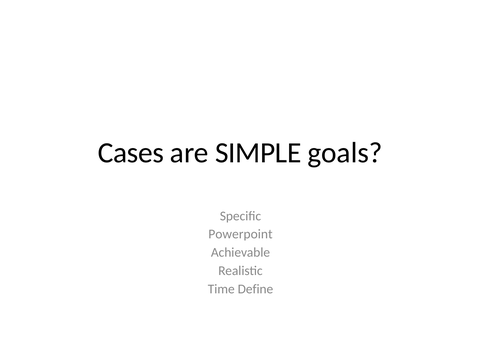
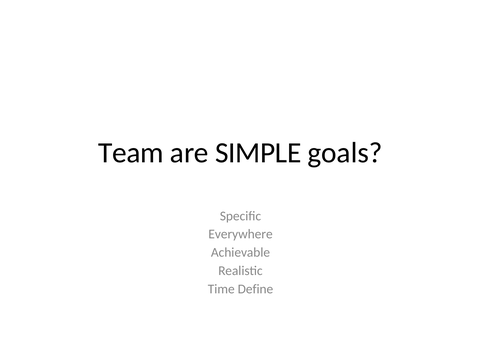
Cases: Cases -> Team
Powerpoint: Powerpoint -> Everywhere
